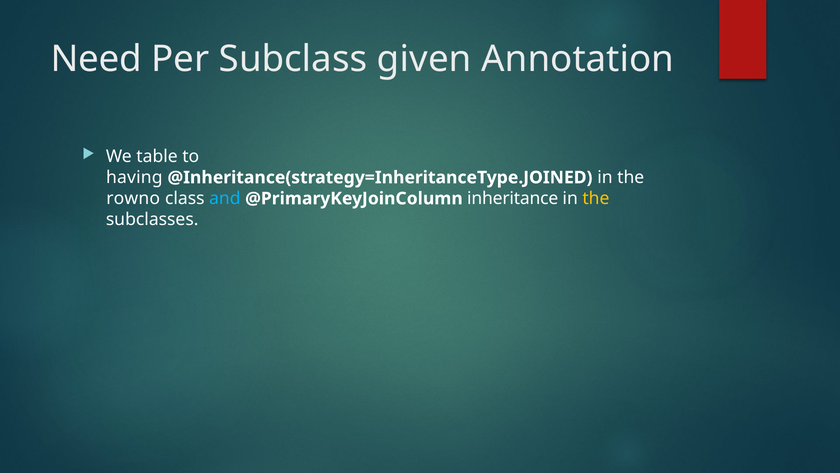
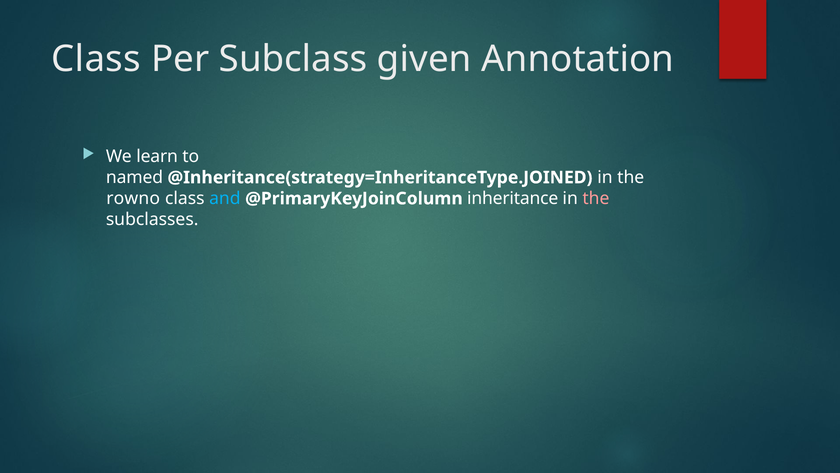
Need at (96, 59): Need -> Class
table: table -> learn
having: having -> named
the at (596, 198) colour: yellow -> pink
